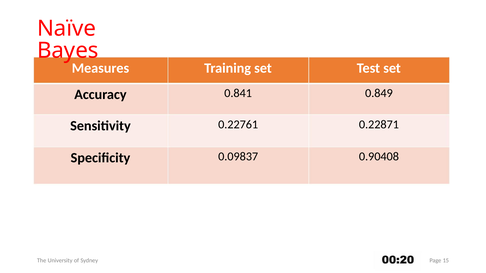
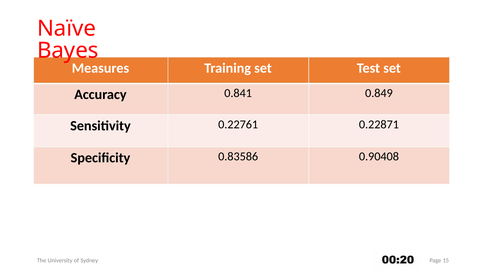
0.09837: 0.09837 -> 0.83586
